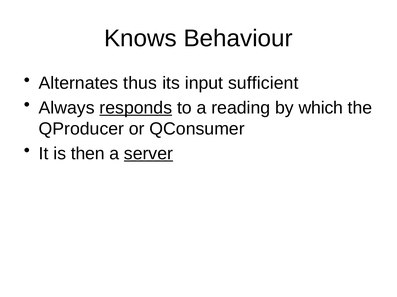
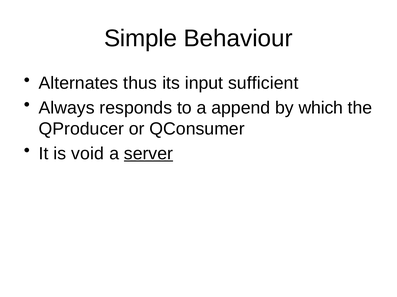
Knows: Knows -> Simple
responds underline: present -> none
reading: reading -> append
then: then -> void
